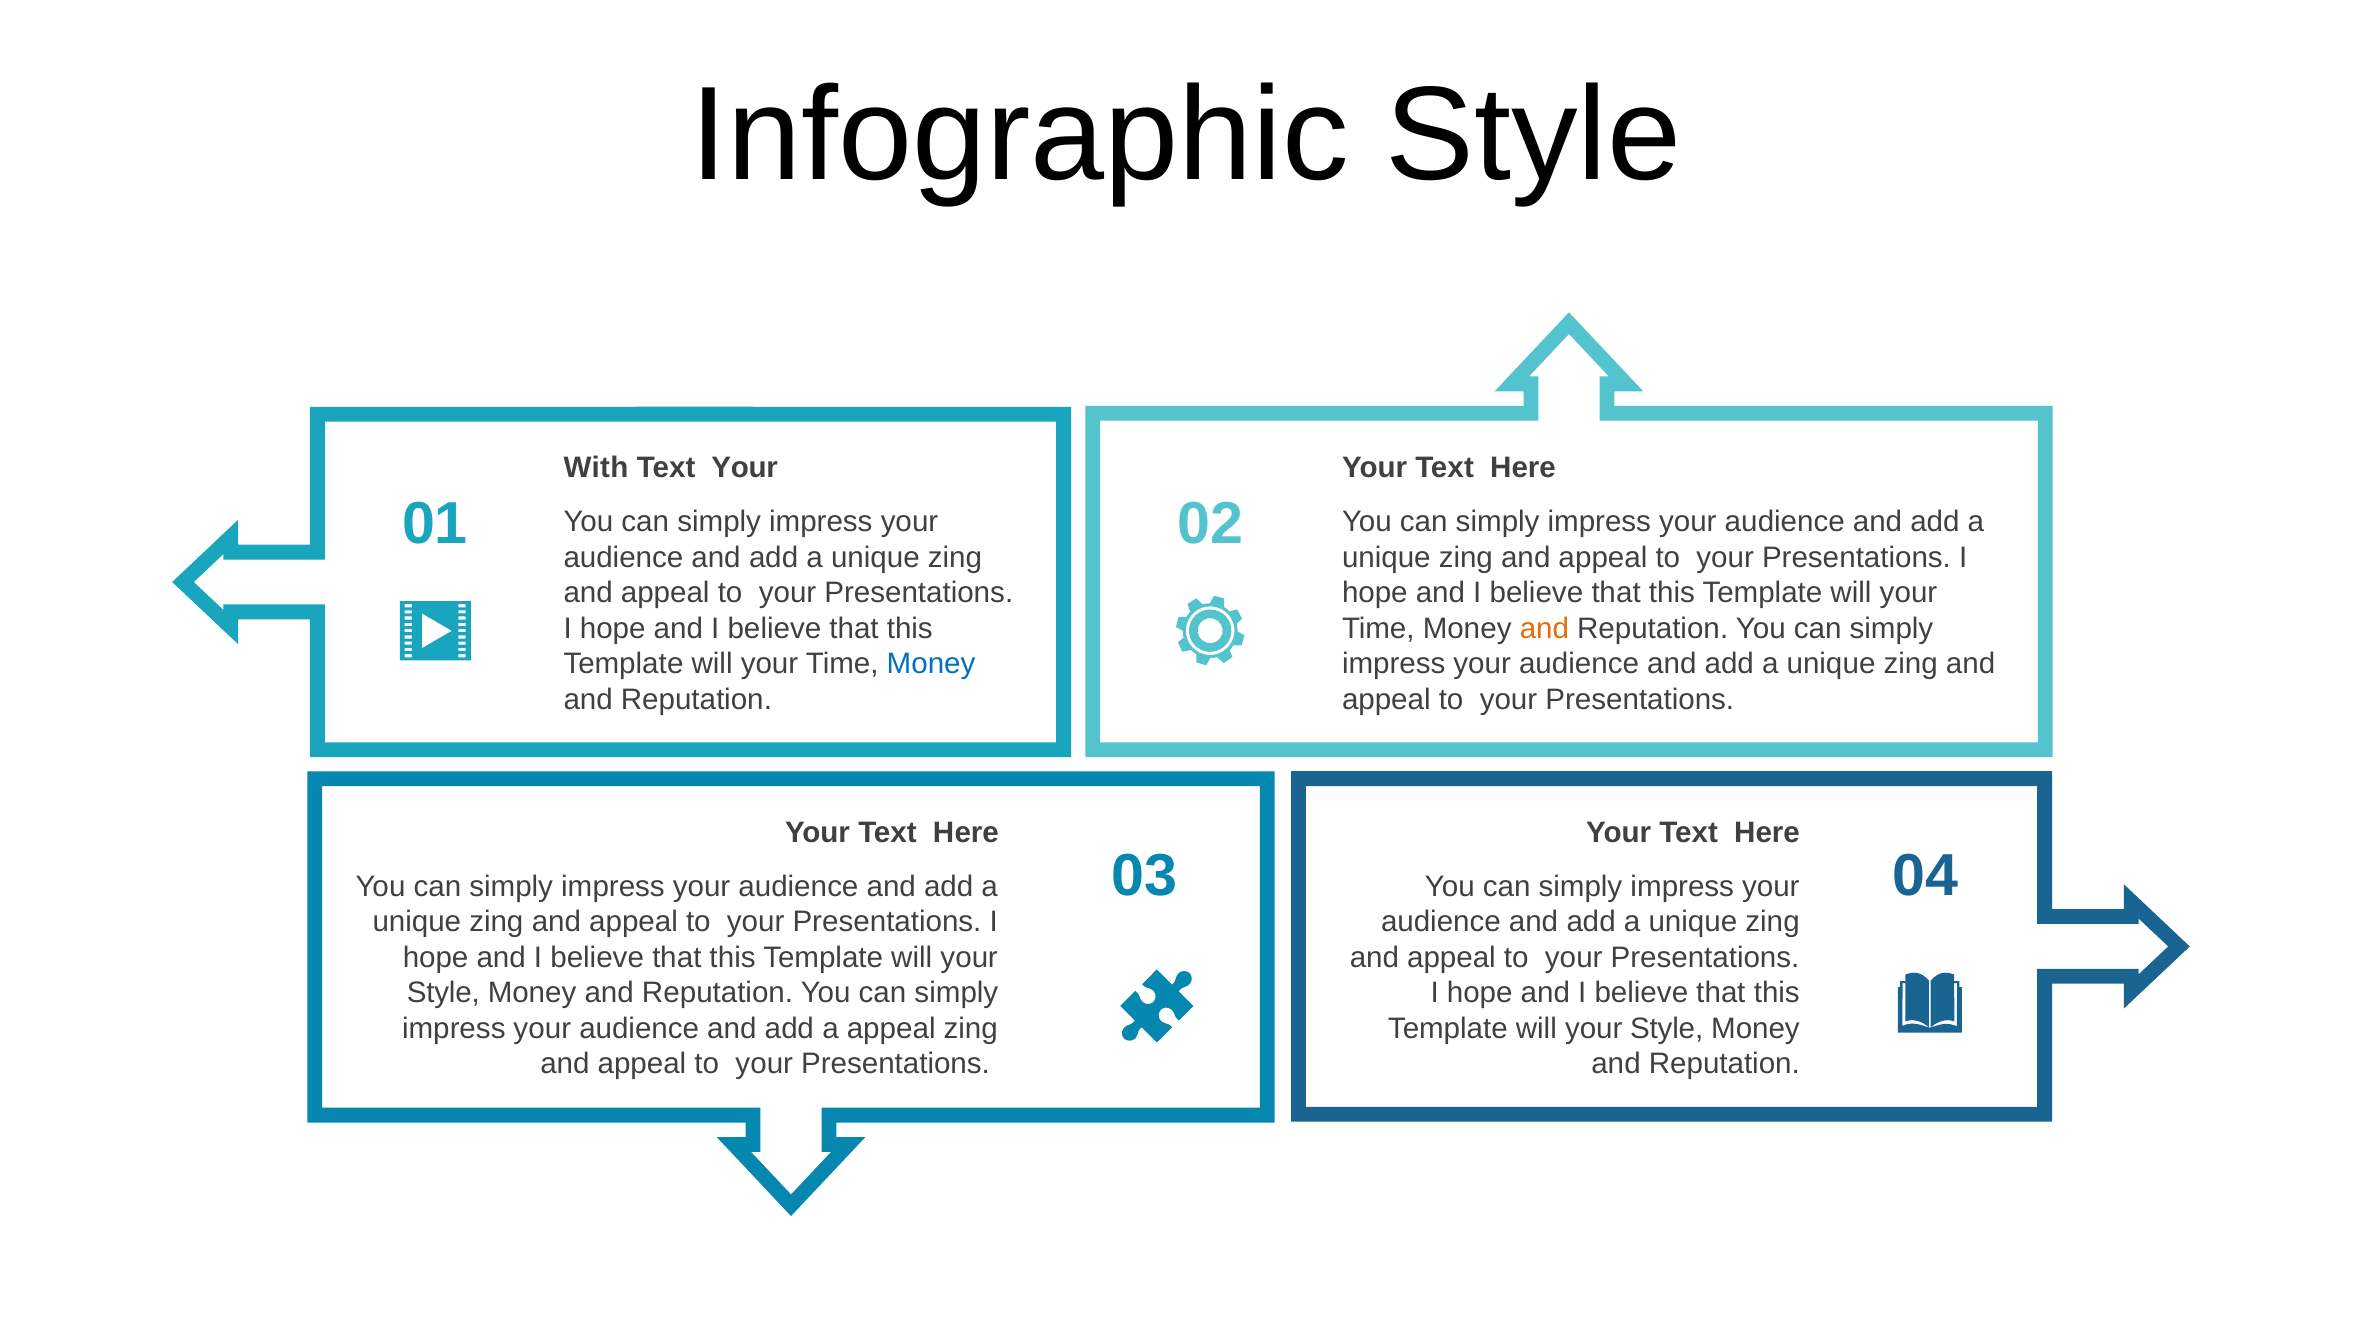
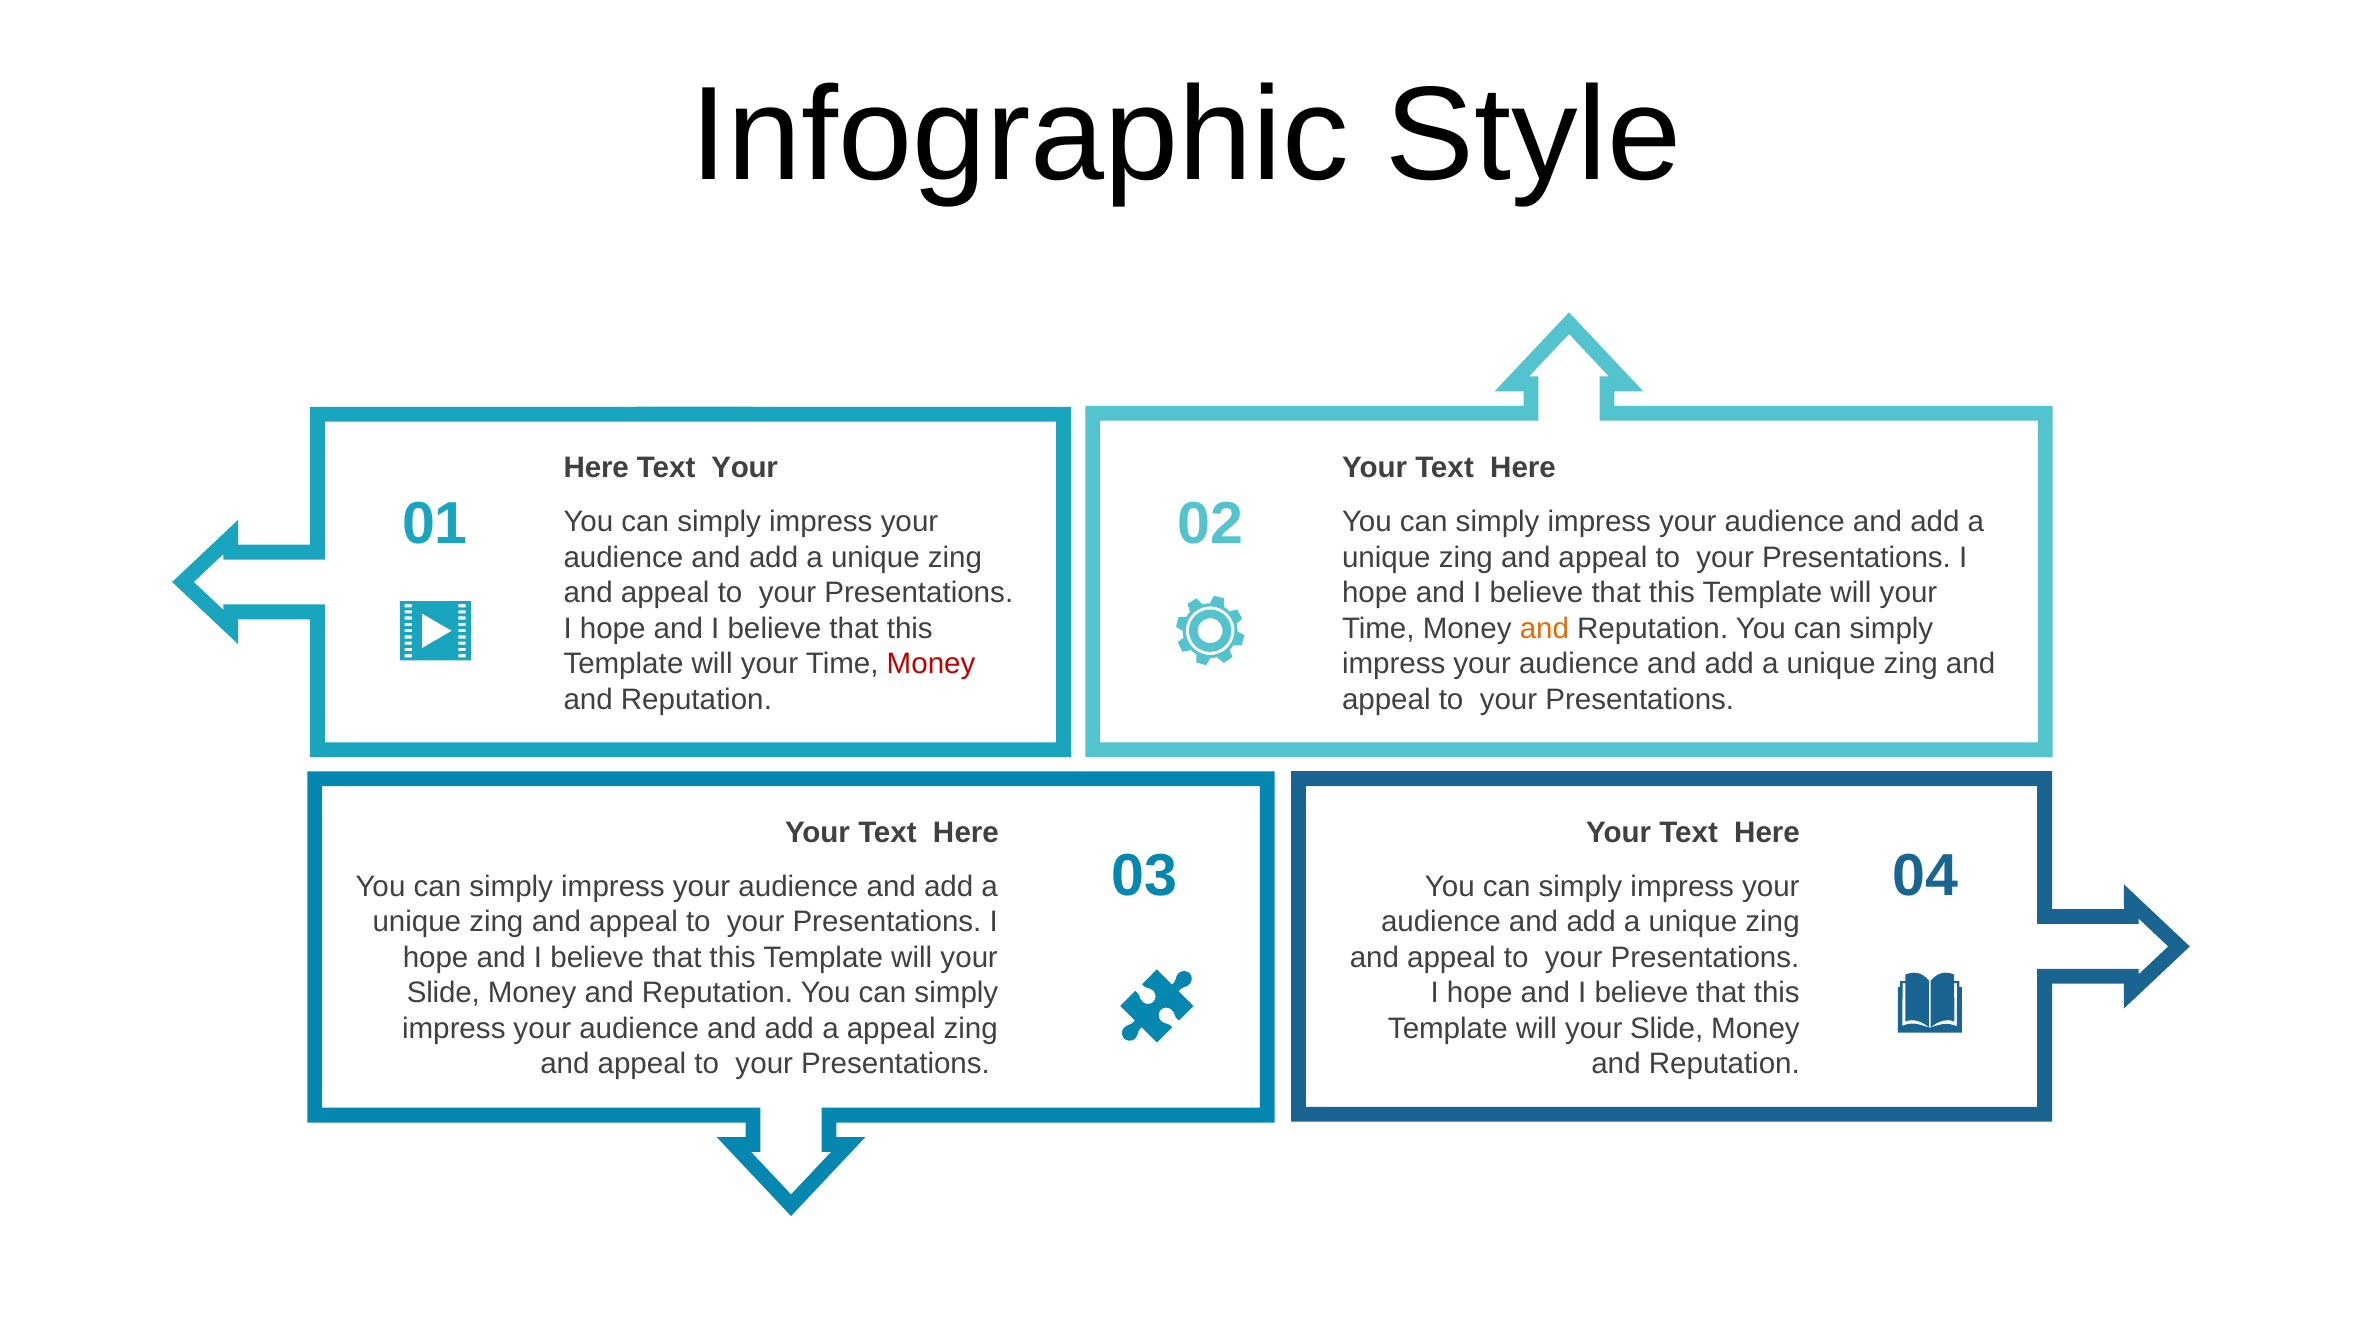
With at (596, 468): With -> Here
Money at (931, 664) colour: blue -> red
Style at (443, 993): Style -> Slide
Style at (1667, 1028): Style -> Slide
